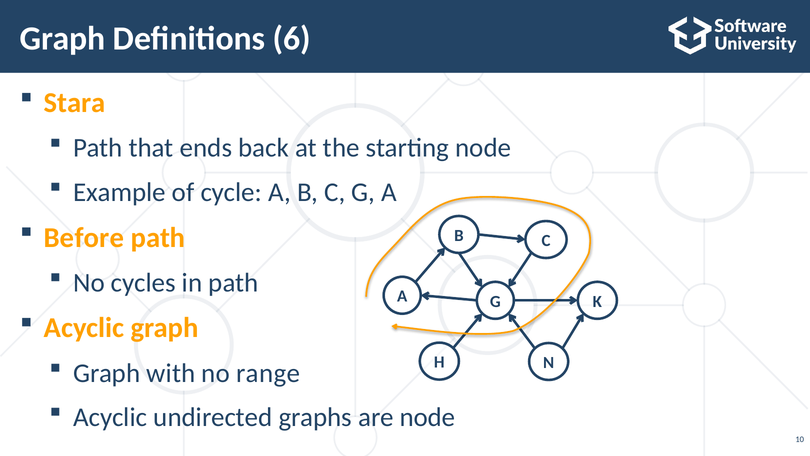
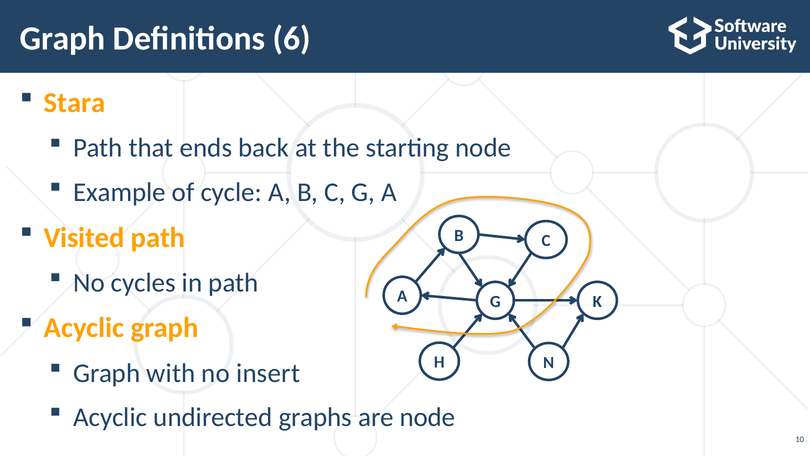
Before: Before -> Visited
range: range -> insert
